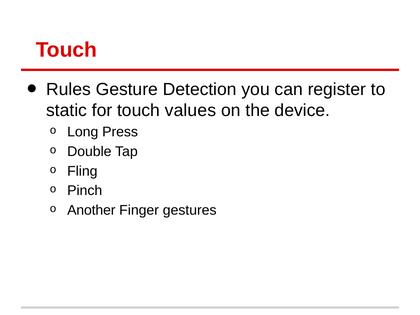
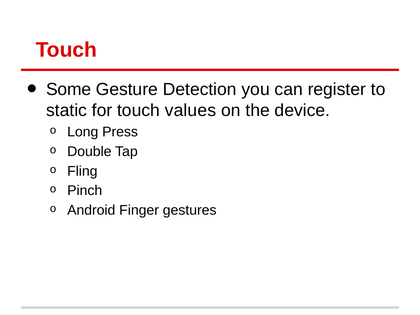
Rules: Rules -> Some
Another: Another -> Android
